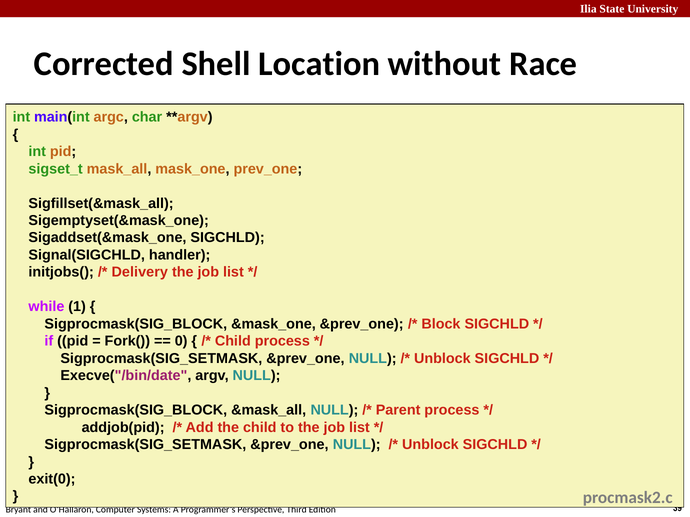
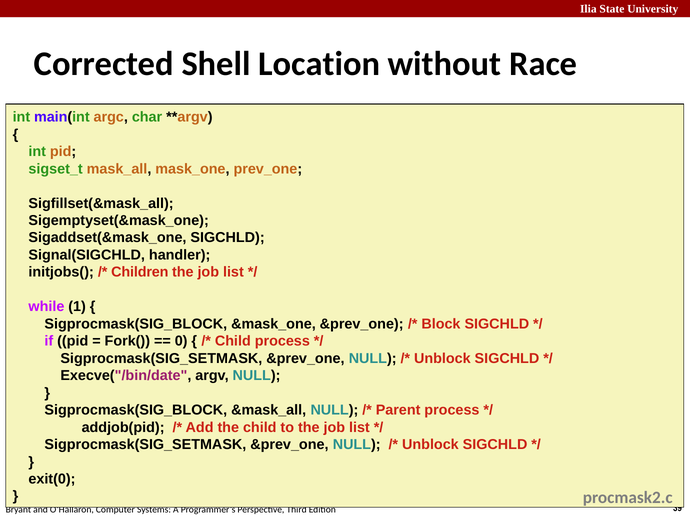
Delivery: Delivery -> Children
